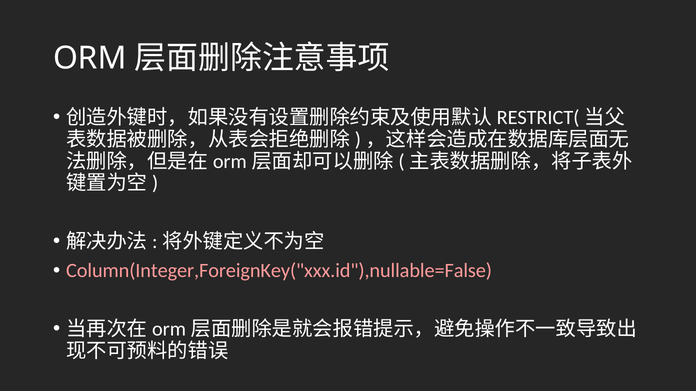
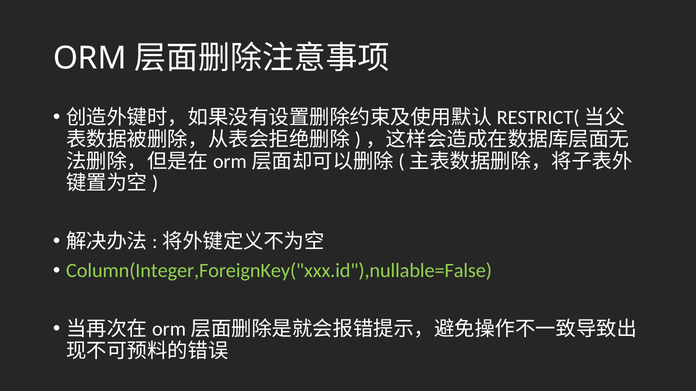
Column(Integer,ForeignKey("xxx.id"),nullable=False colour: pink -> light green
